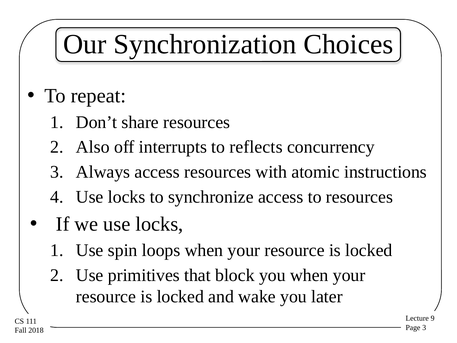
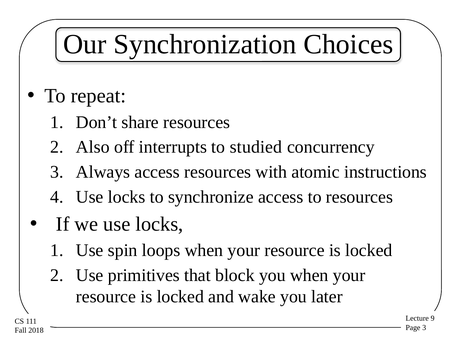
reflects: reflects -> studied
